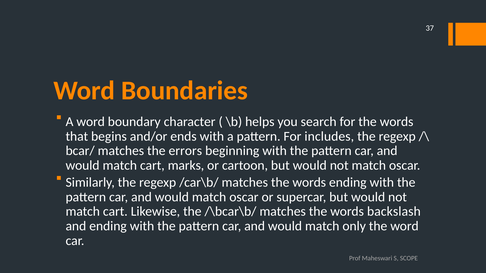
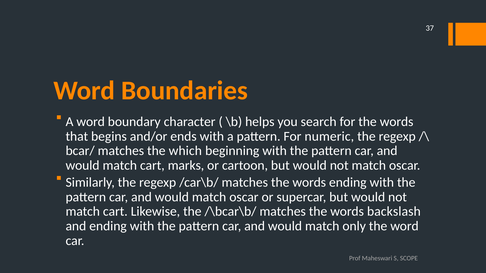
includes: includes -> numeric
errors: errors -> which
